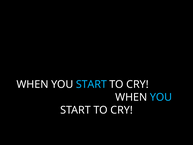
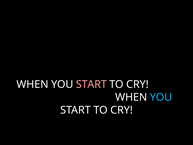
START at (91, 84) colour: light blue -> pink
